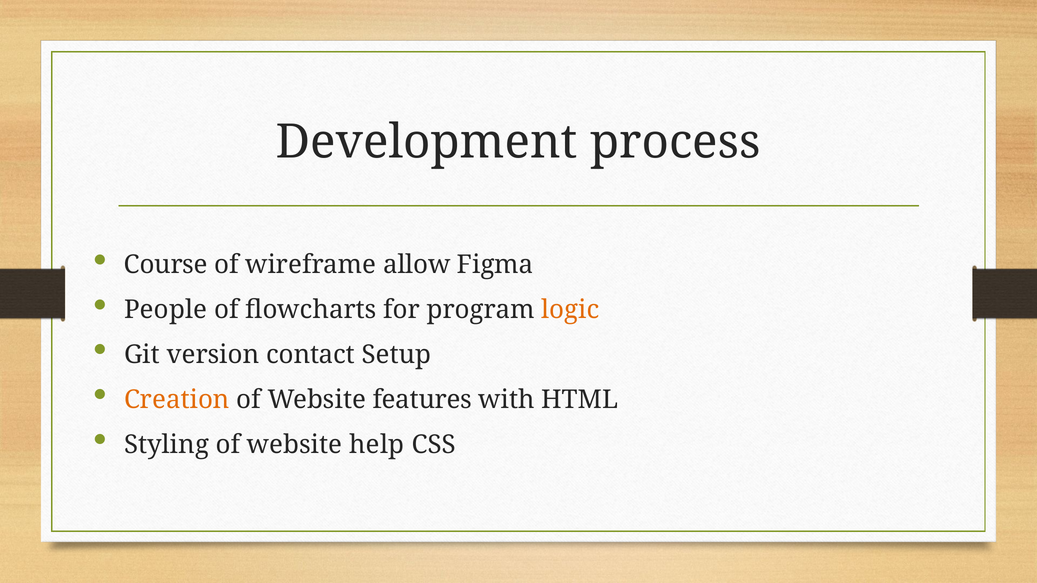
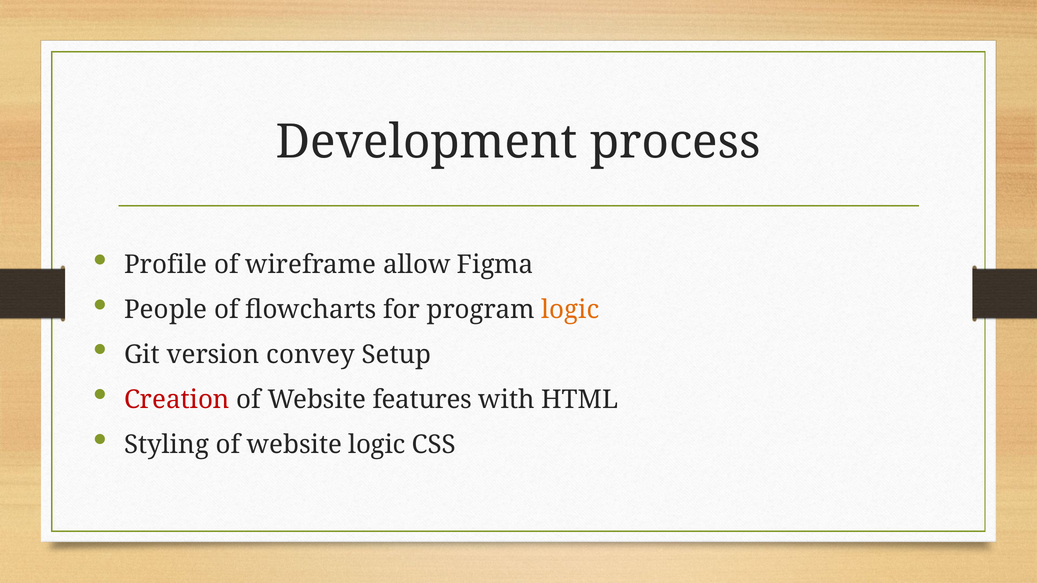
Course: Course -> Profile
contact: contact -> convey
Creation colour: orange -> red
website help: help -> logic
